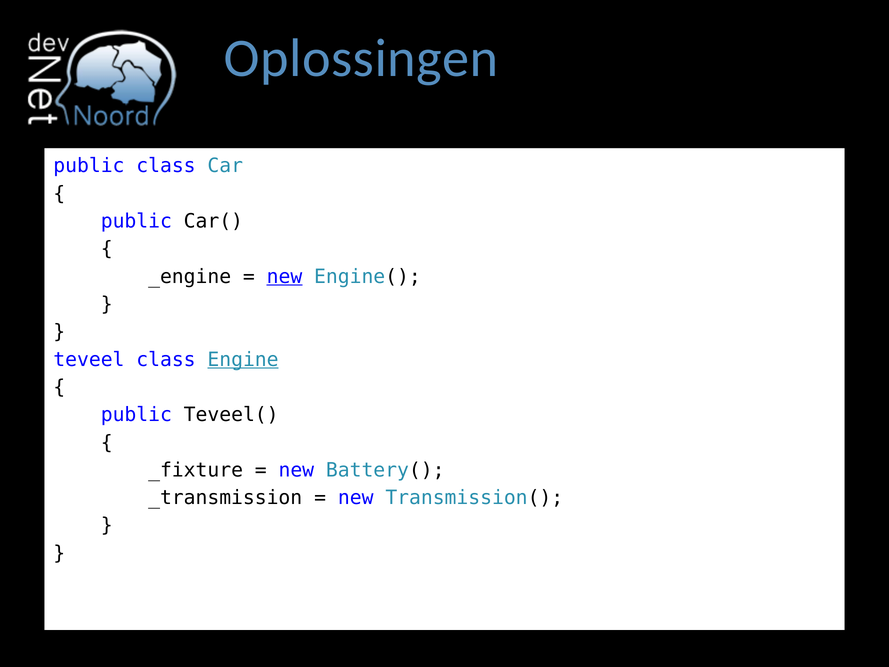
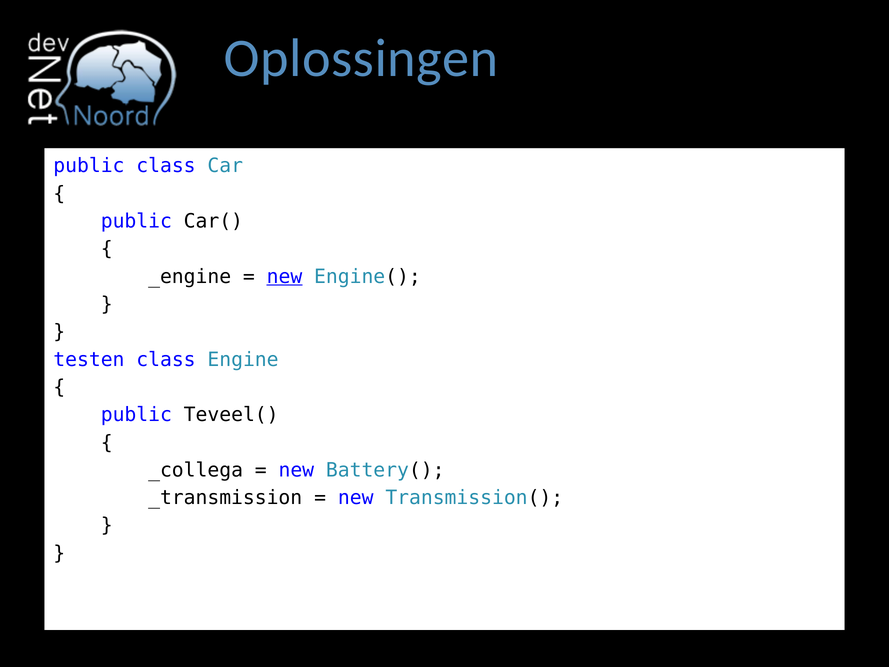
teveel: teveel -> testen
Engine underline: present -> none
_fixture: _fixture -> _collega
